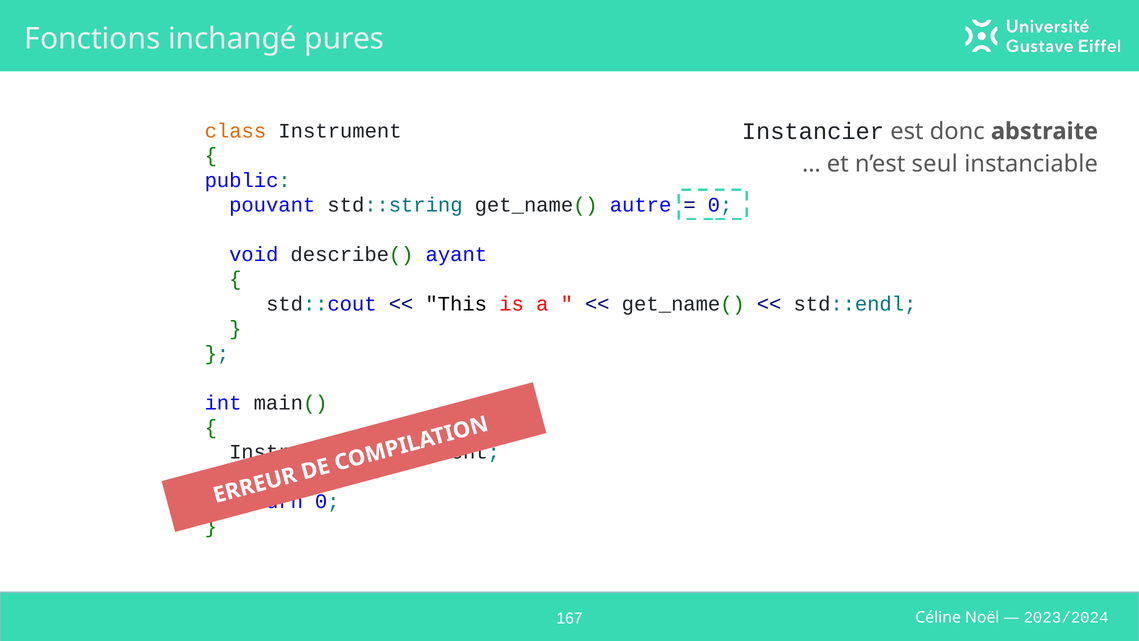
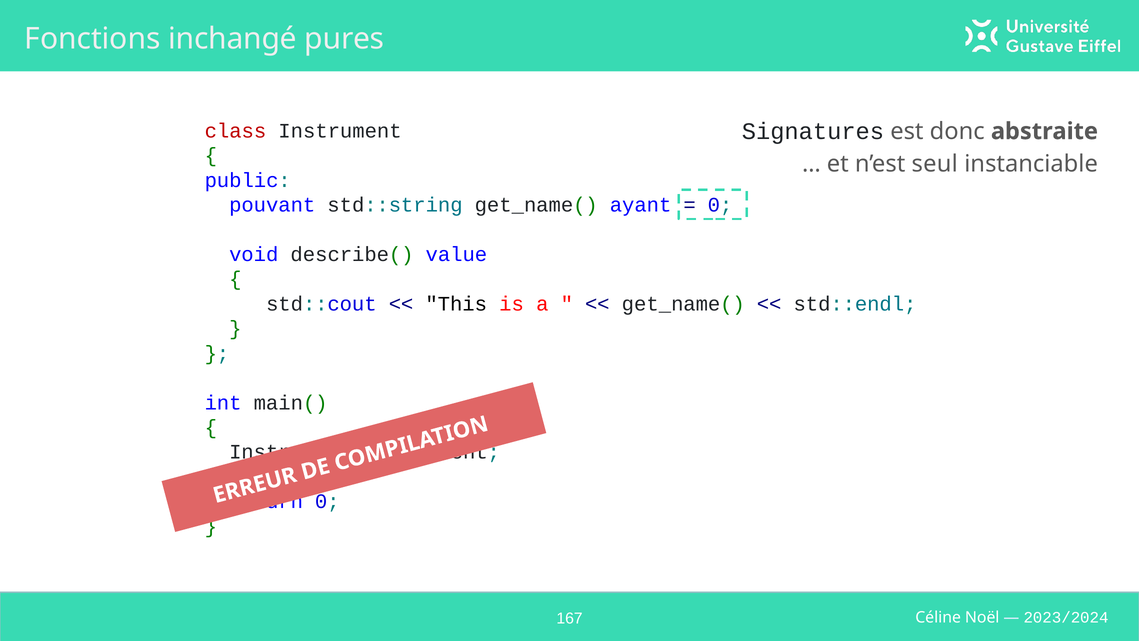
Instancier: Instancier -> Signatures
class colour: orange -> red
autre: autre -> ayant
ayant: ayant -> value
